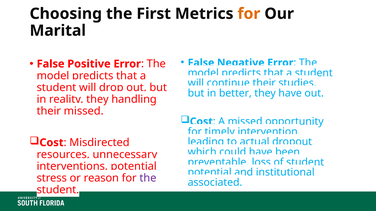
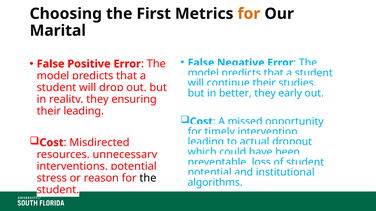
they have: have -> early
handling: handling -> ensuring
their missed: missed -> leading
the at (148, 178) colour: purple -> black
associated: associated -> algorithms
